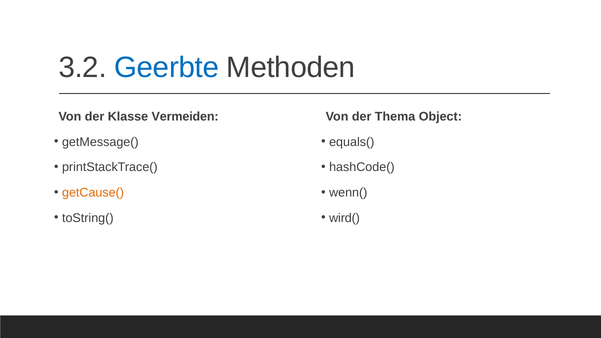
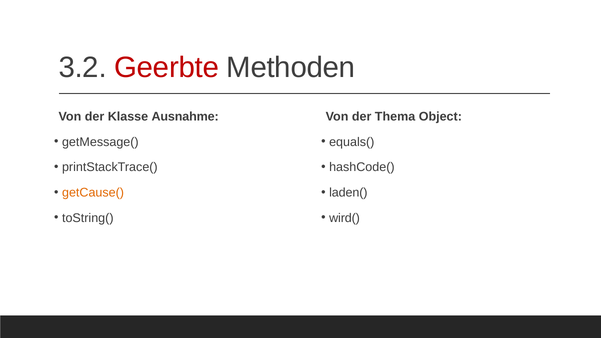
Geerbte colour: blue -> red
Vermeiden: Vermeiden -> Ausnahme
wenn(: wenn( -> laden(
